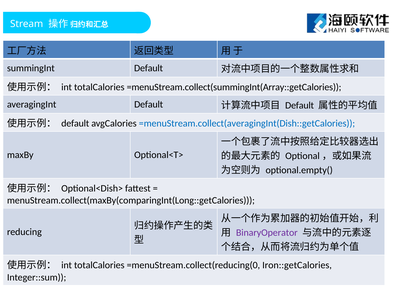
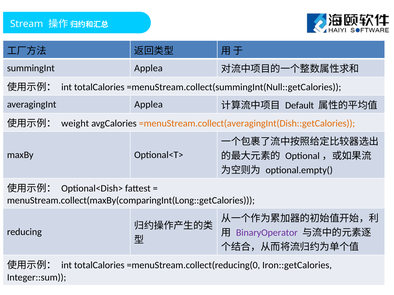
summingInt Default: Default -> Applea
=menuStream.collect(summingInt(Array::getCalories: =menuStream.collect(summingInt(Array::getCalories -> =menuStream.collect(summingInt(Null::getCalories
averagingInt Default: Default -> Applea
default at (75, 124): default -> weight
=menuStream.collect(averagingInt(Dish::getCalories colour: blue -> orange
